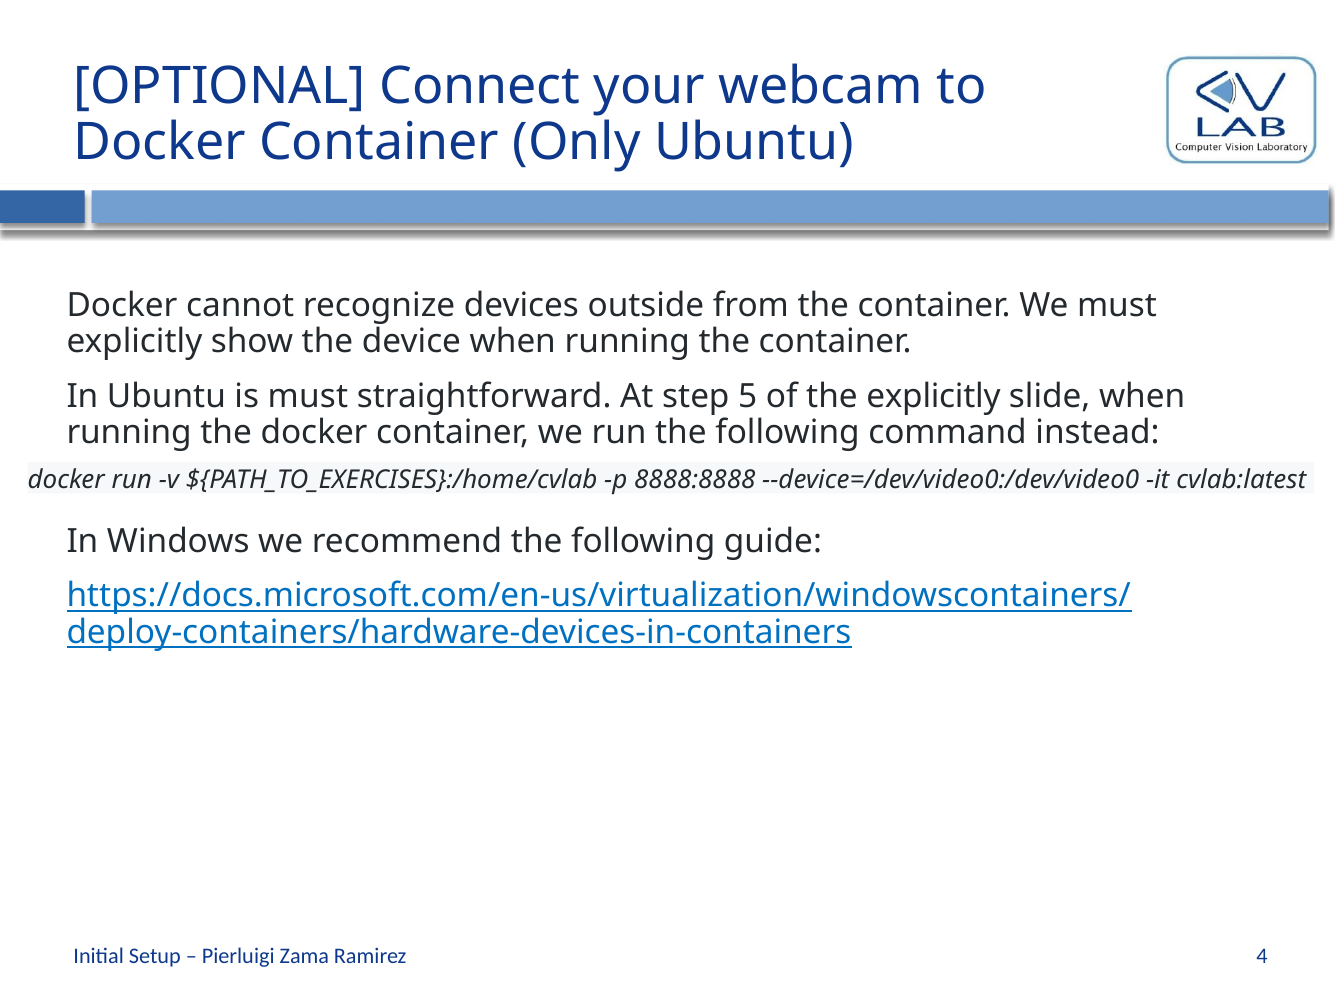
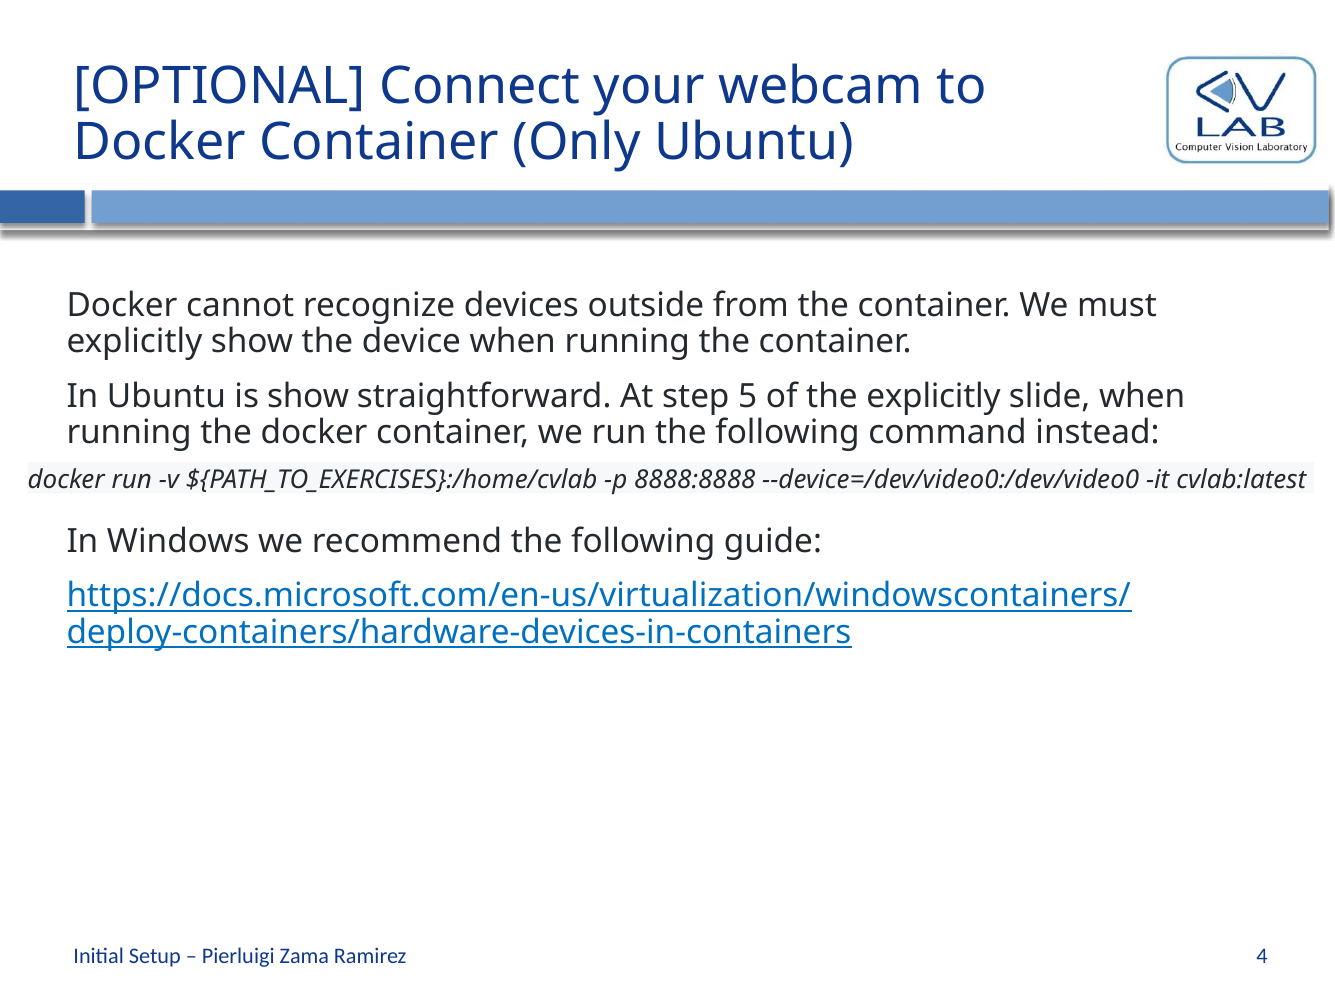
is must: must -> show
